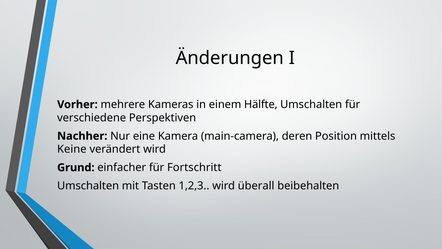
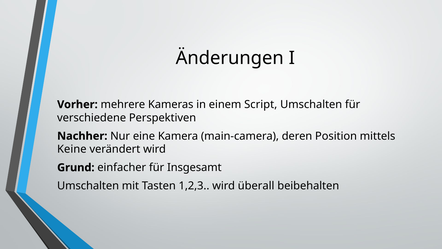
Hälfte: Hälfte -> Script
Fortschritt: Fortschritt -> Insgesamt
